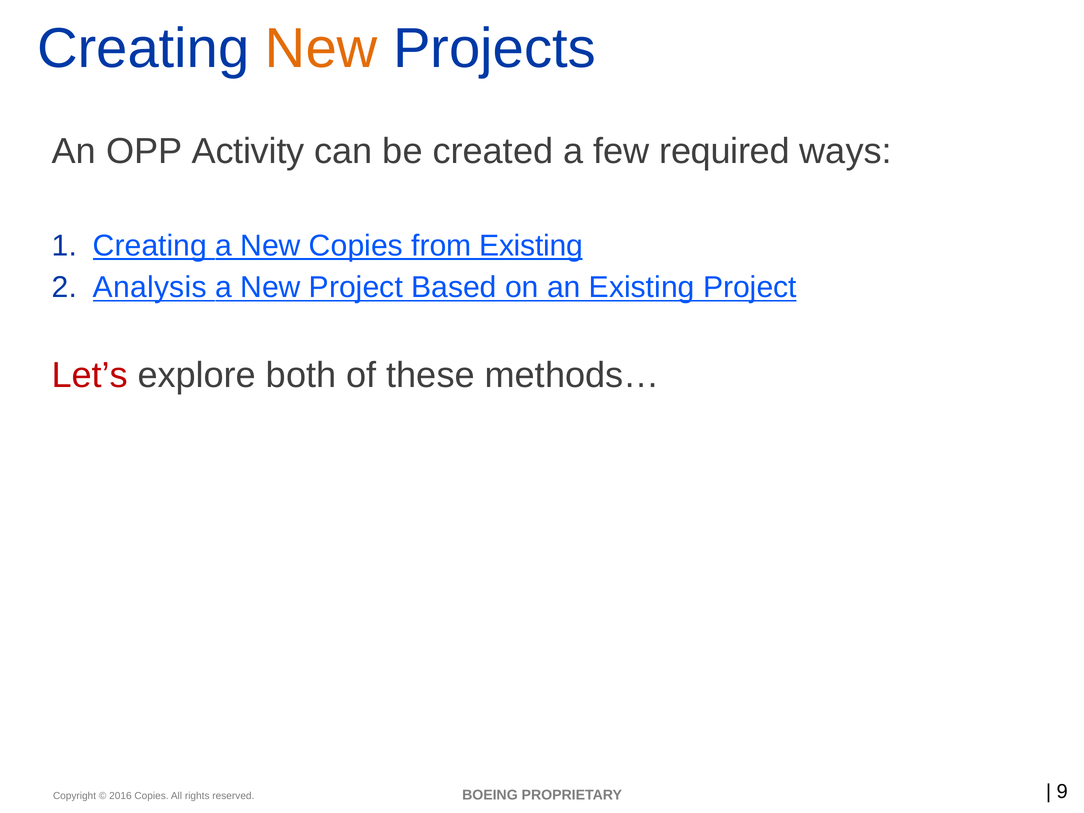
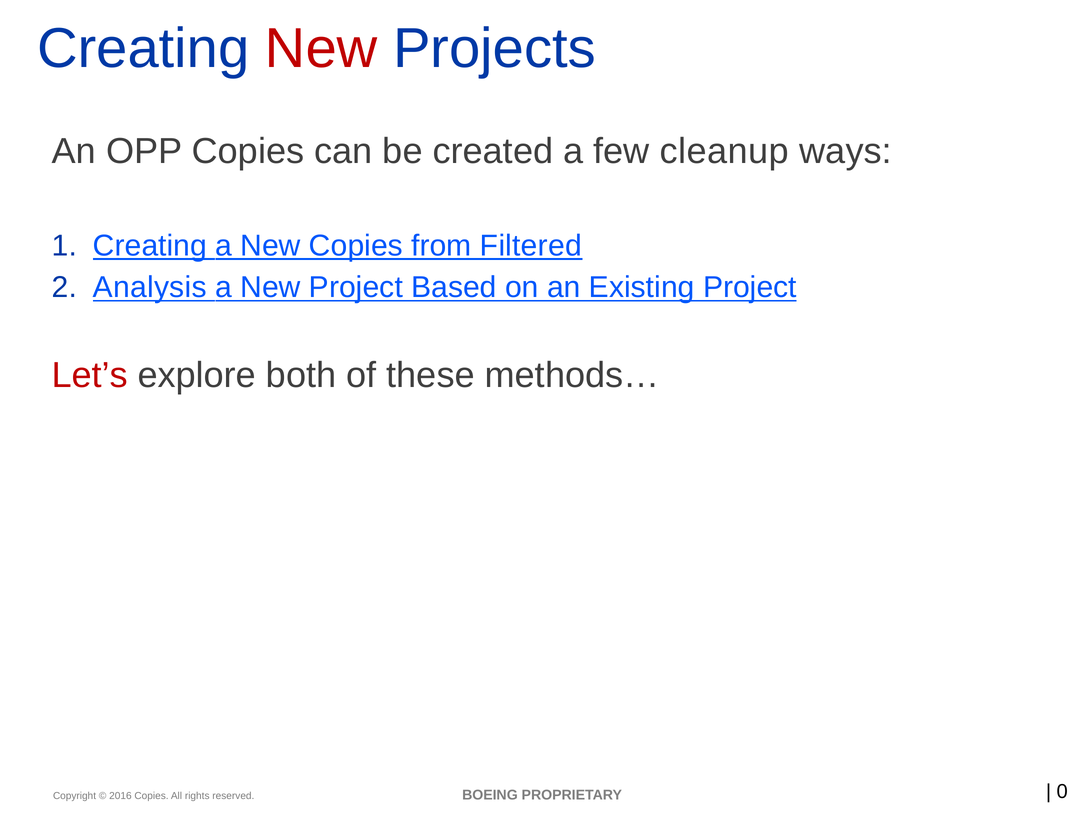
New at (321, 49) colour: orange -> red
OPP Activity: Activity -> Copies
required: required -> cleanup
from Existing: Existing -> Filtered
9: 9 -> 0
